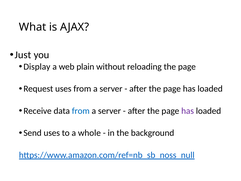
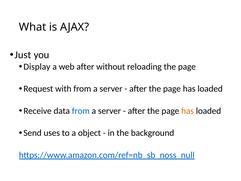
web plain: plain -> after
Request uses: uses -> with
has at (188, 111) colour: purple -> orange
whole: whole -> object
